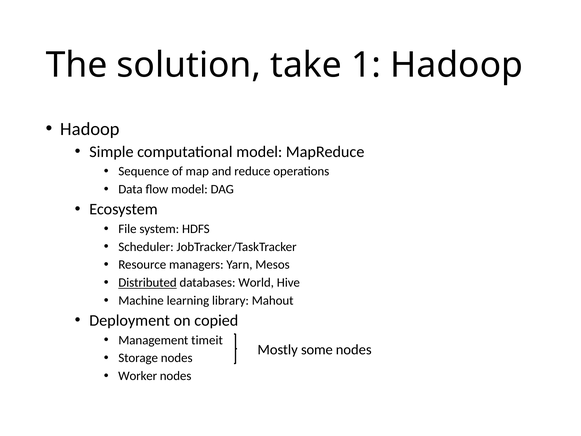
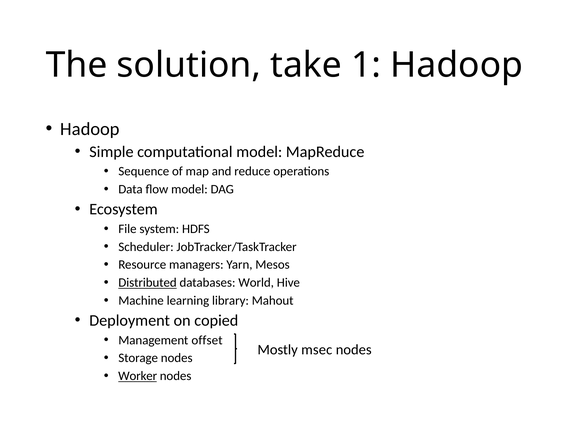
timeit: timeit -> offset
some: some -> msec
Worker underline: none -> present
